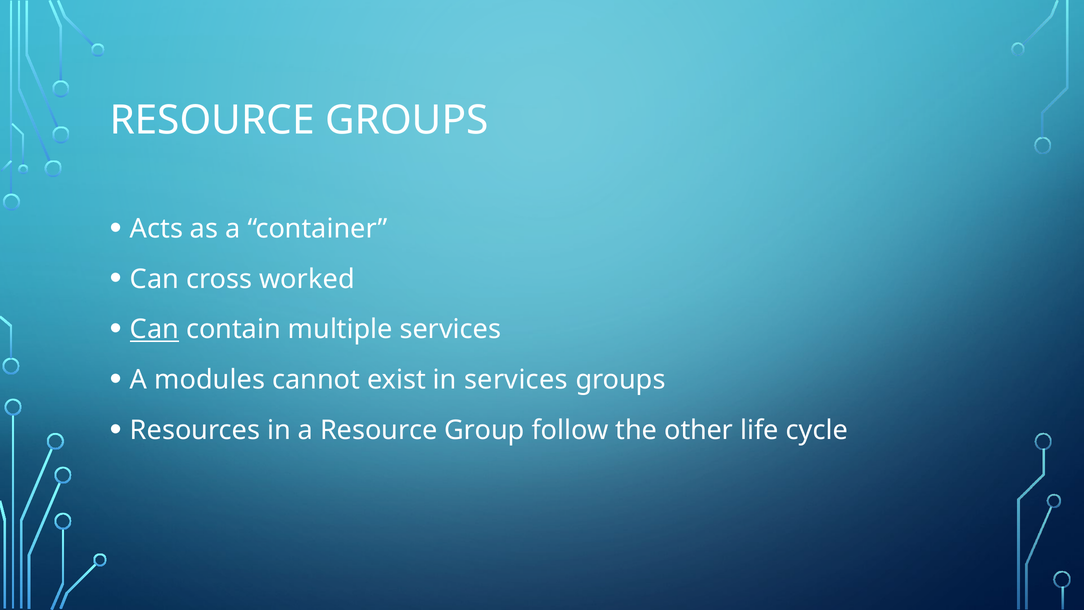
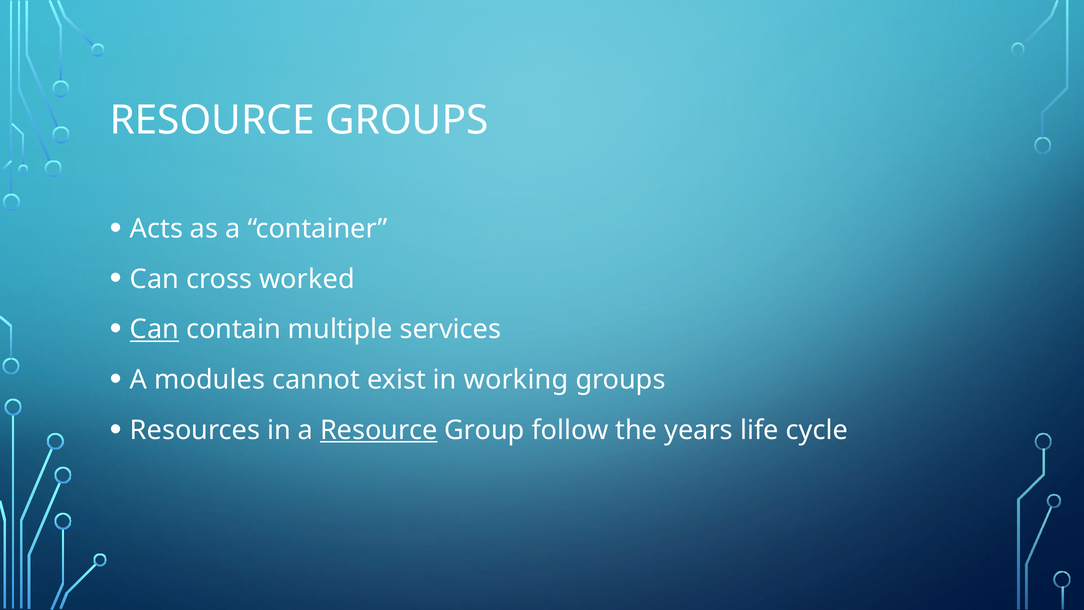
in services: services -> working
Resource at (379, 430) underline: none -> present
other: other -> years
